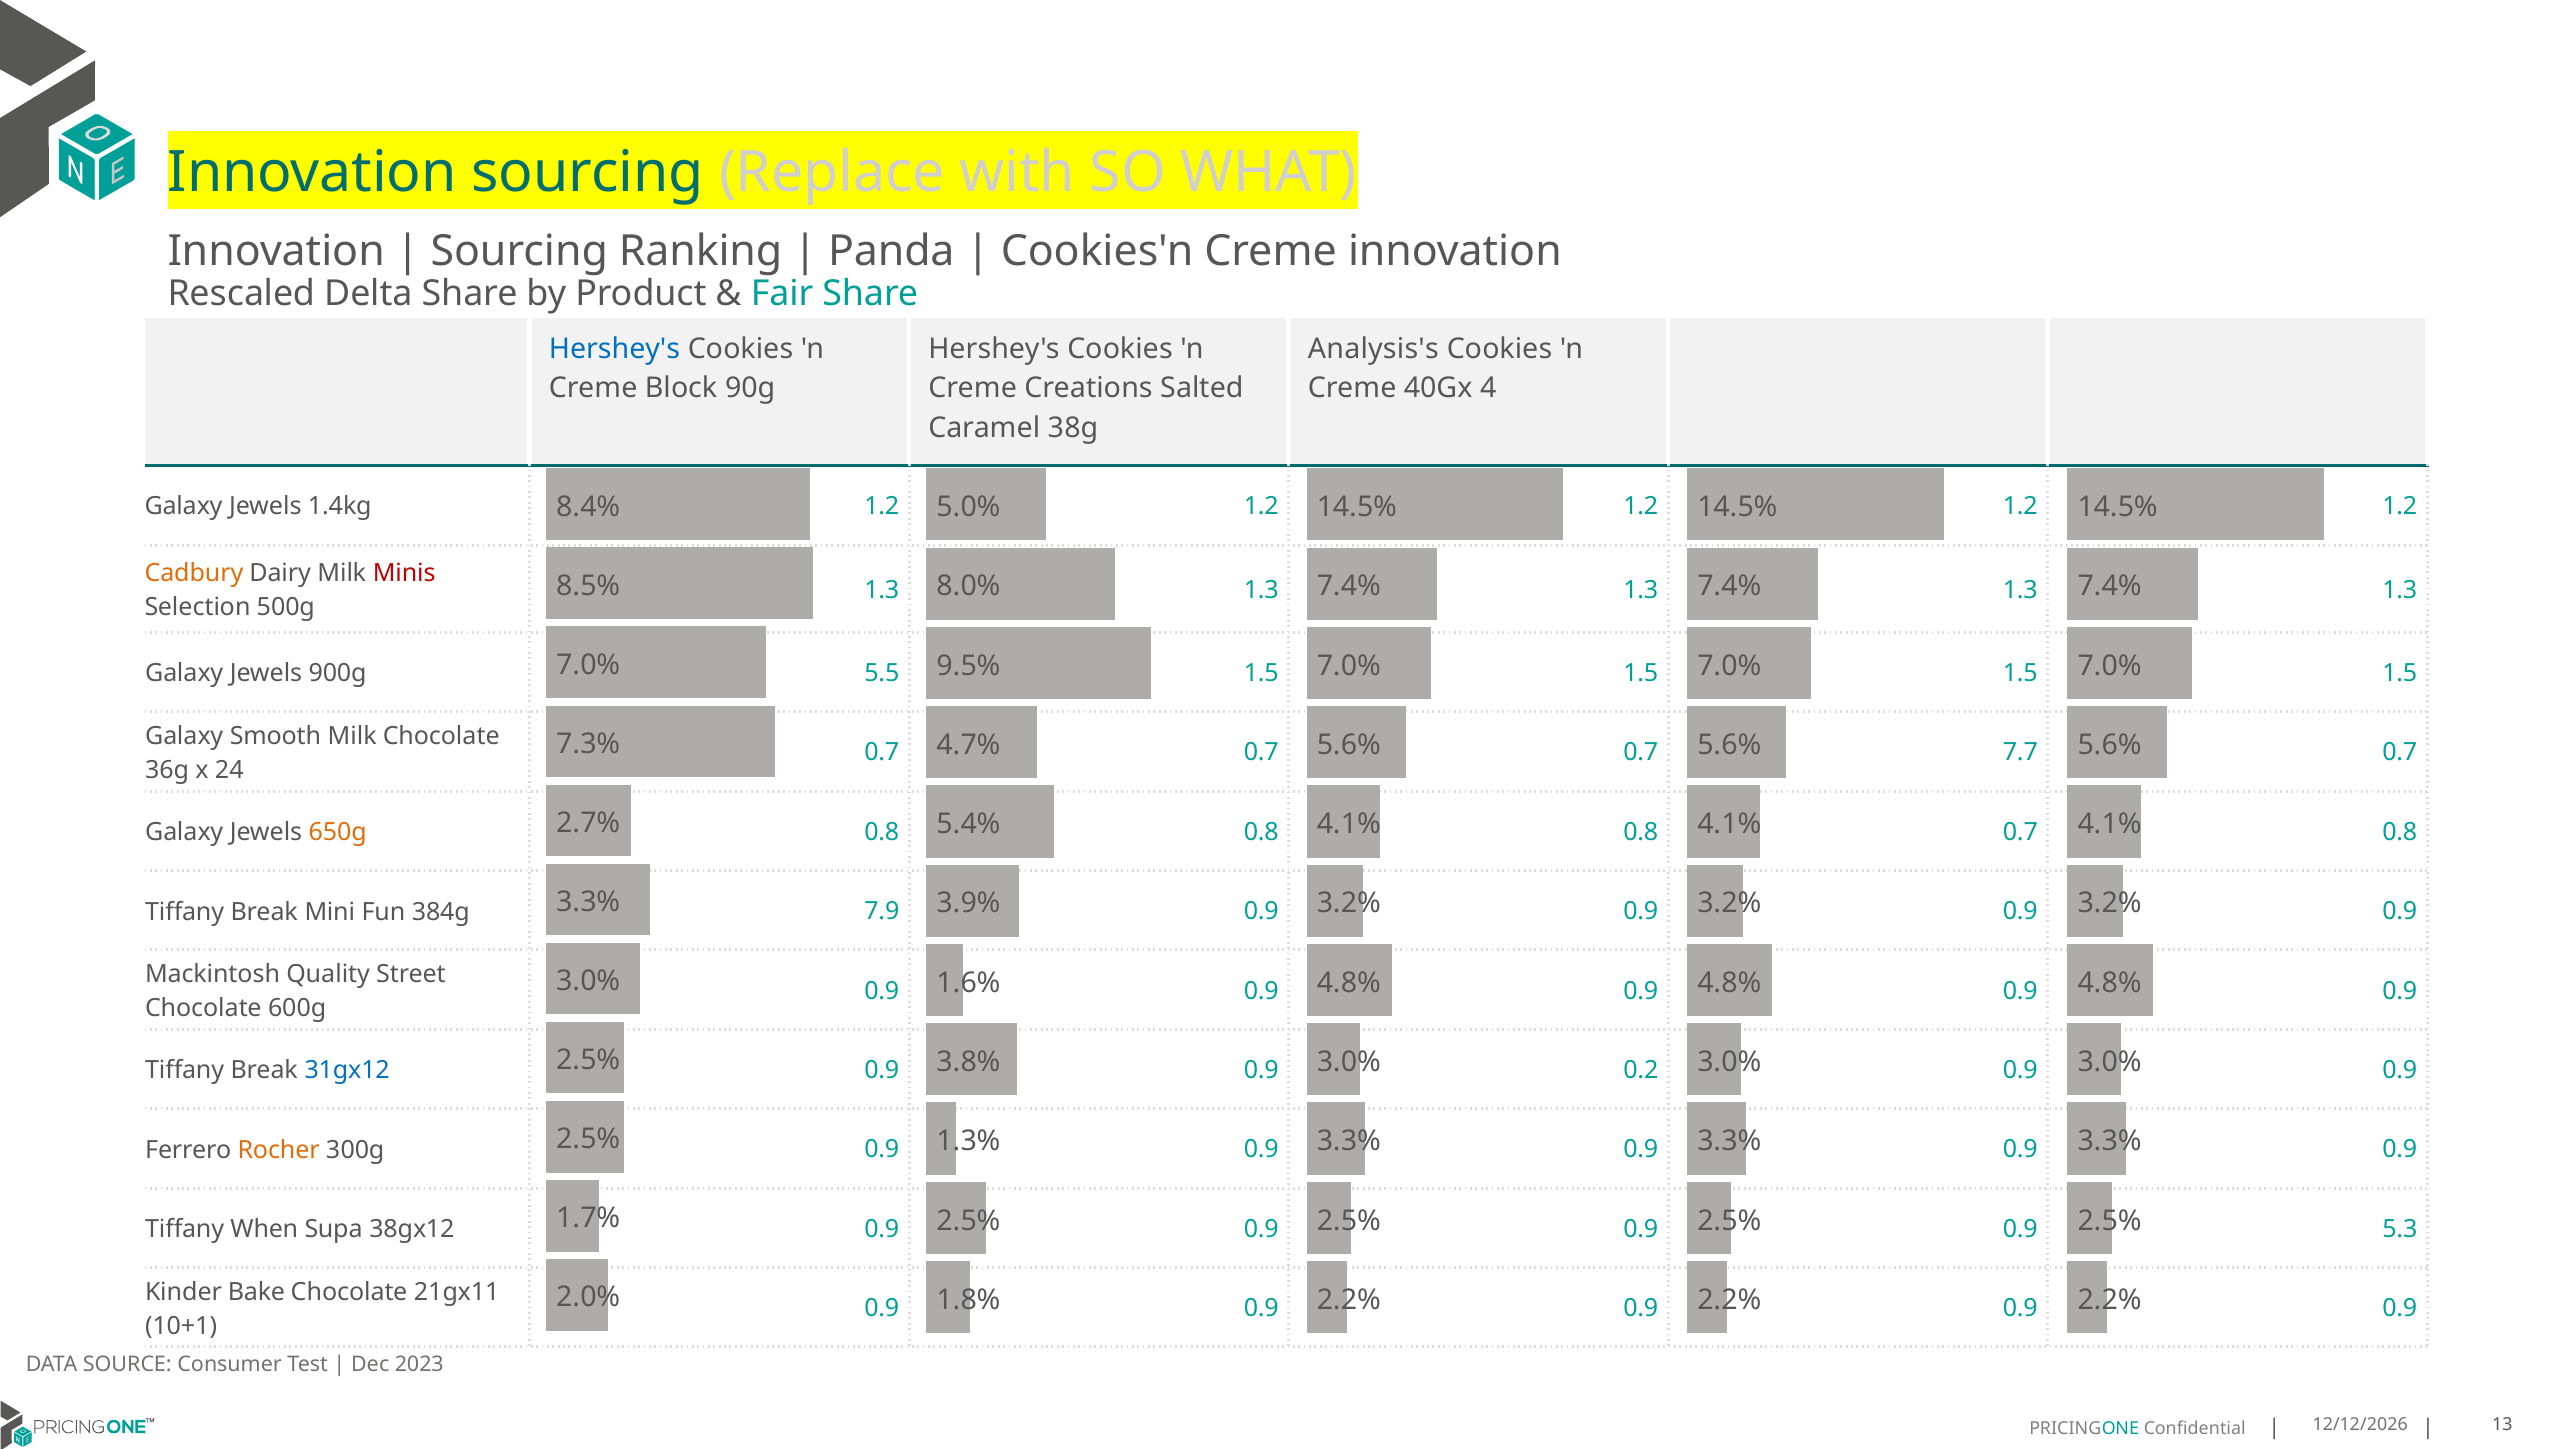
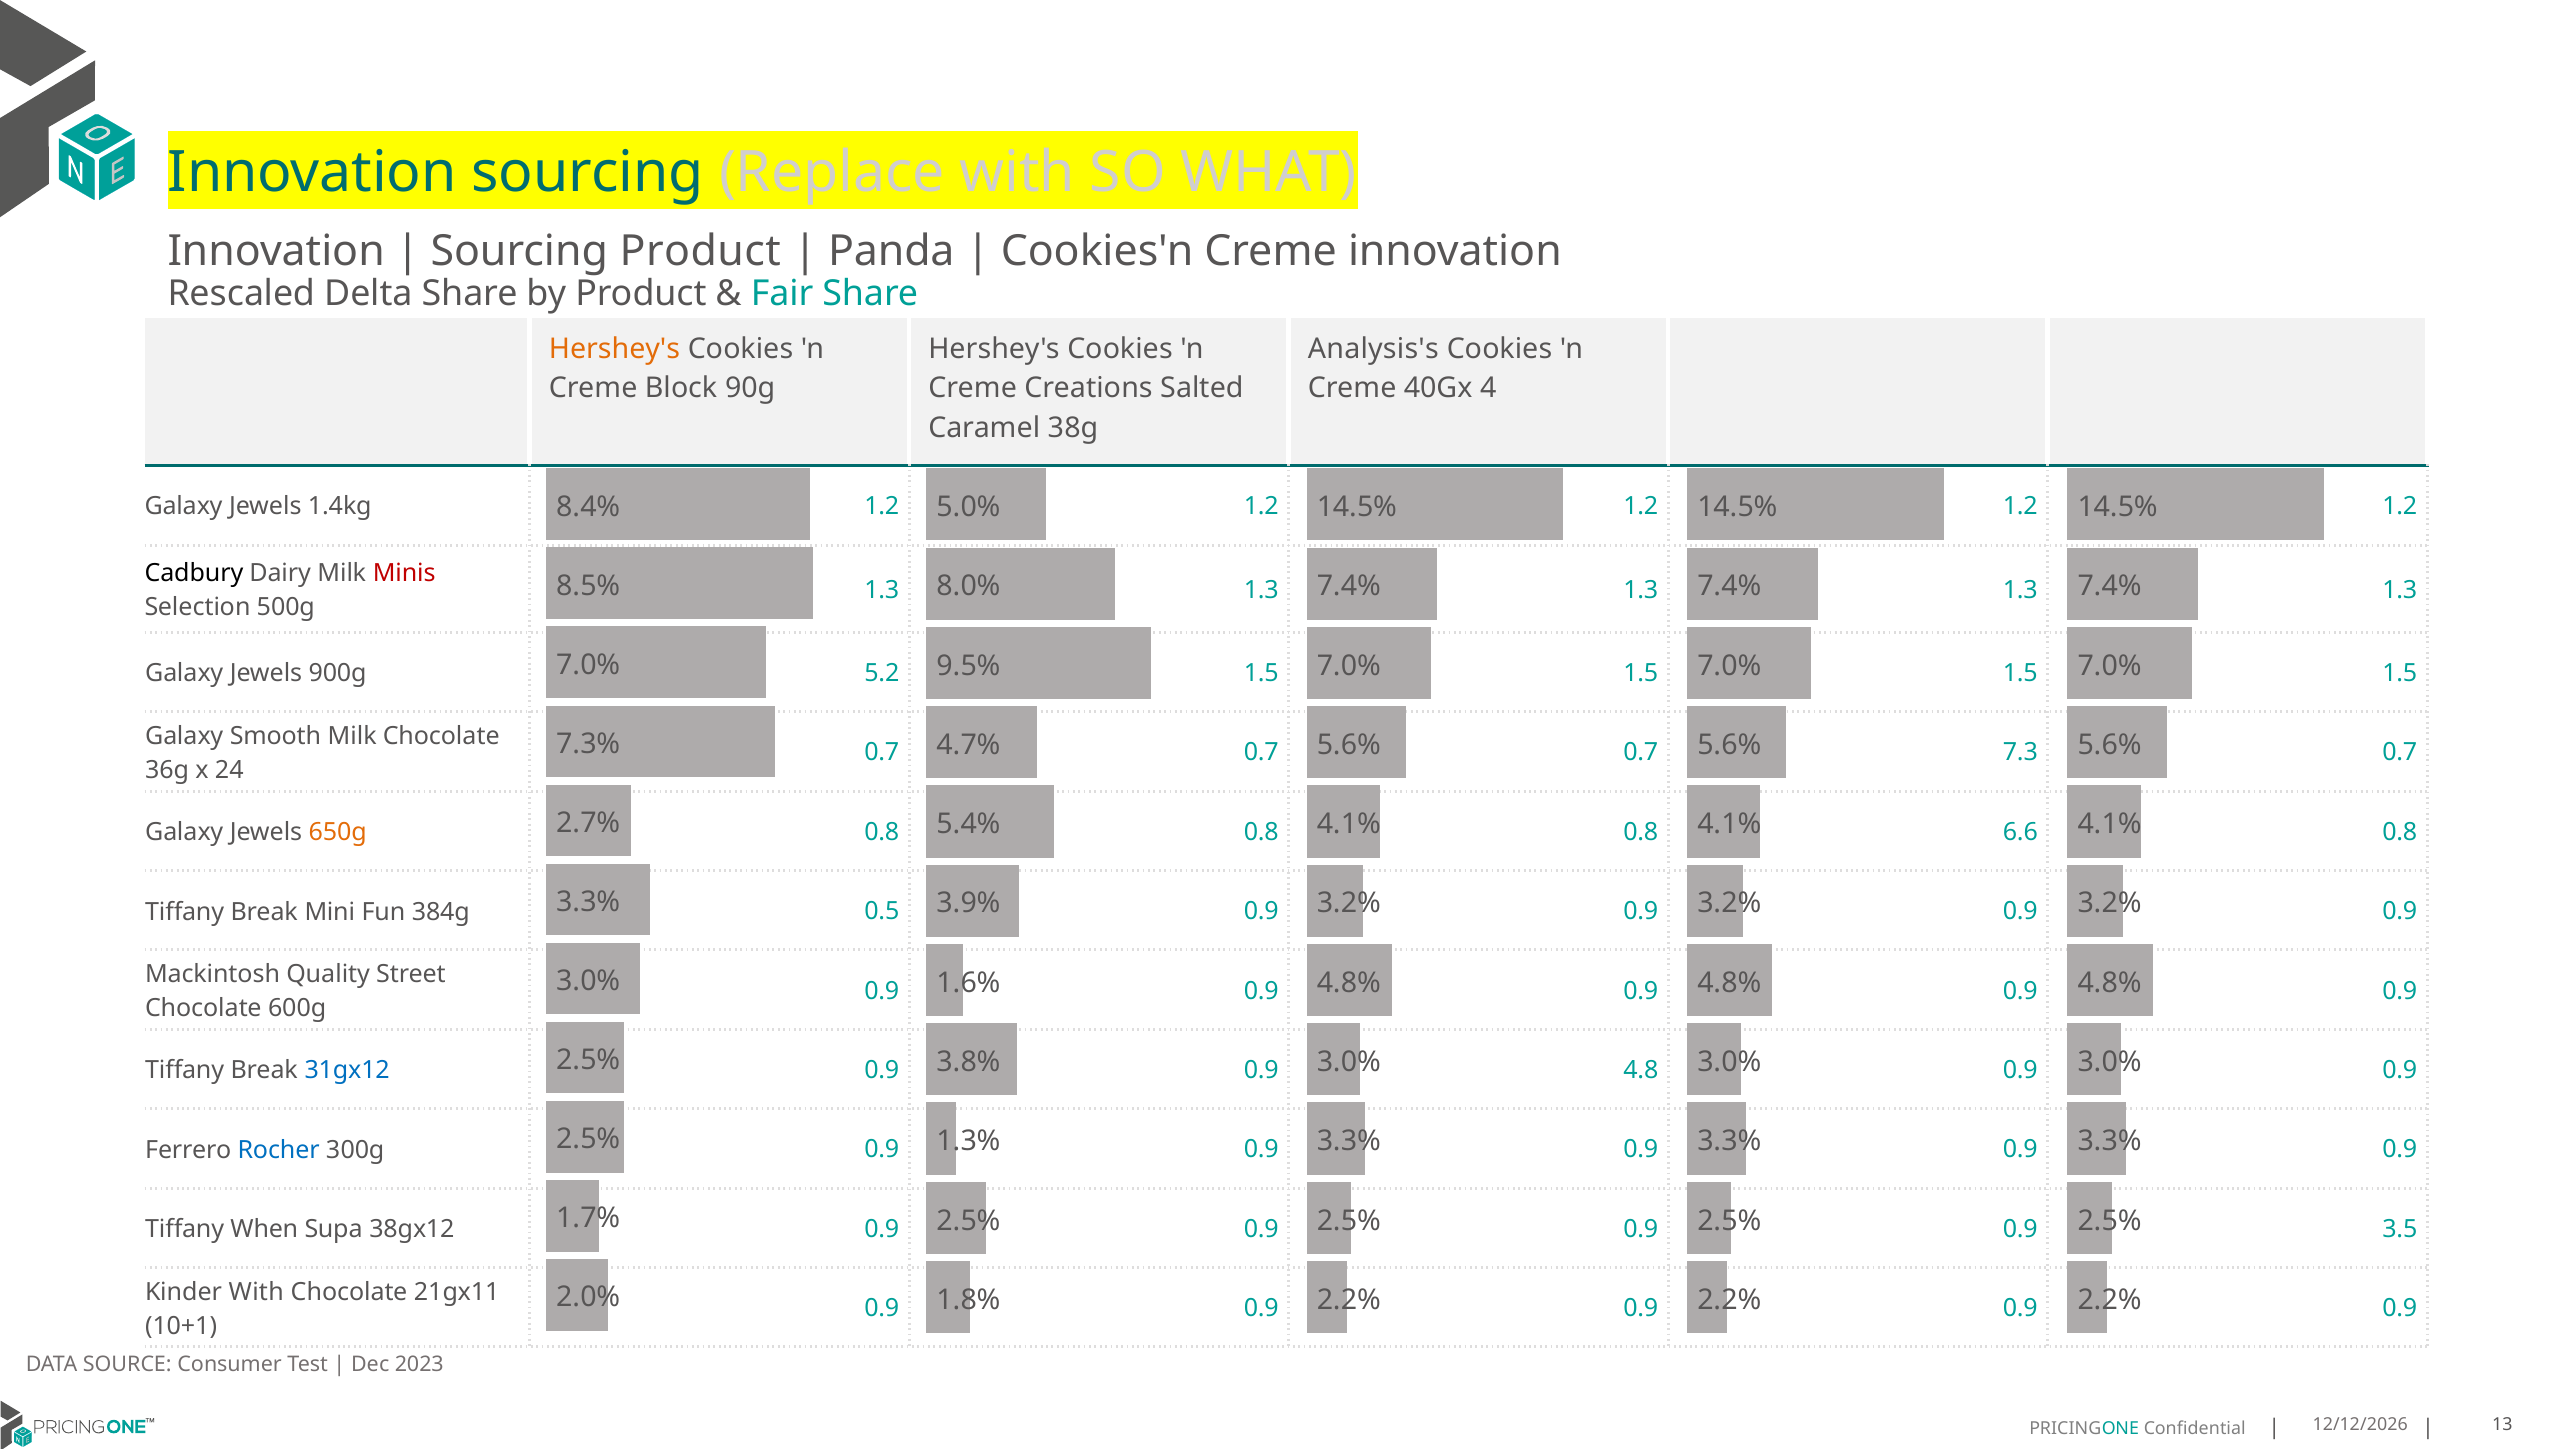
Sourcing Ranking: Ranking -> Product
Hershey's at (614, 349) colour: blue -> orange
Cadbury colour: orange -> black
5.5: 5.5 -> 5.2
7.7: 7.7 -> 7.3
0.8 0.7: 0.7 -> 6.6
7.9: 7.9 -> 0.5
0.2: 0.2 -> 4.8
Rocher colour: orange -> blue
5.3: 5.3 -> 3.5
Kinder Bake: Bake -> With
